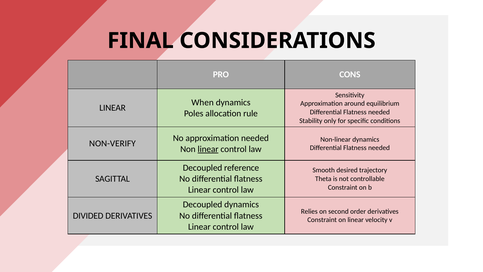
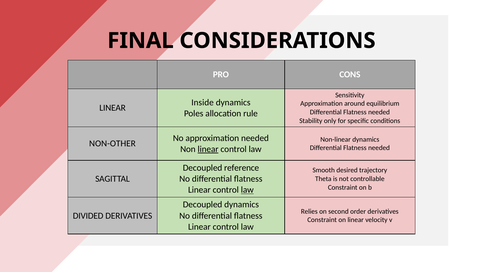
When: When -> Inside
NON-VERIFY: NON-VERIFY -> NON-OTHER
law at (247, 190) underline: none -> present
